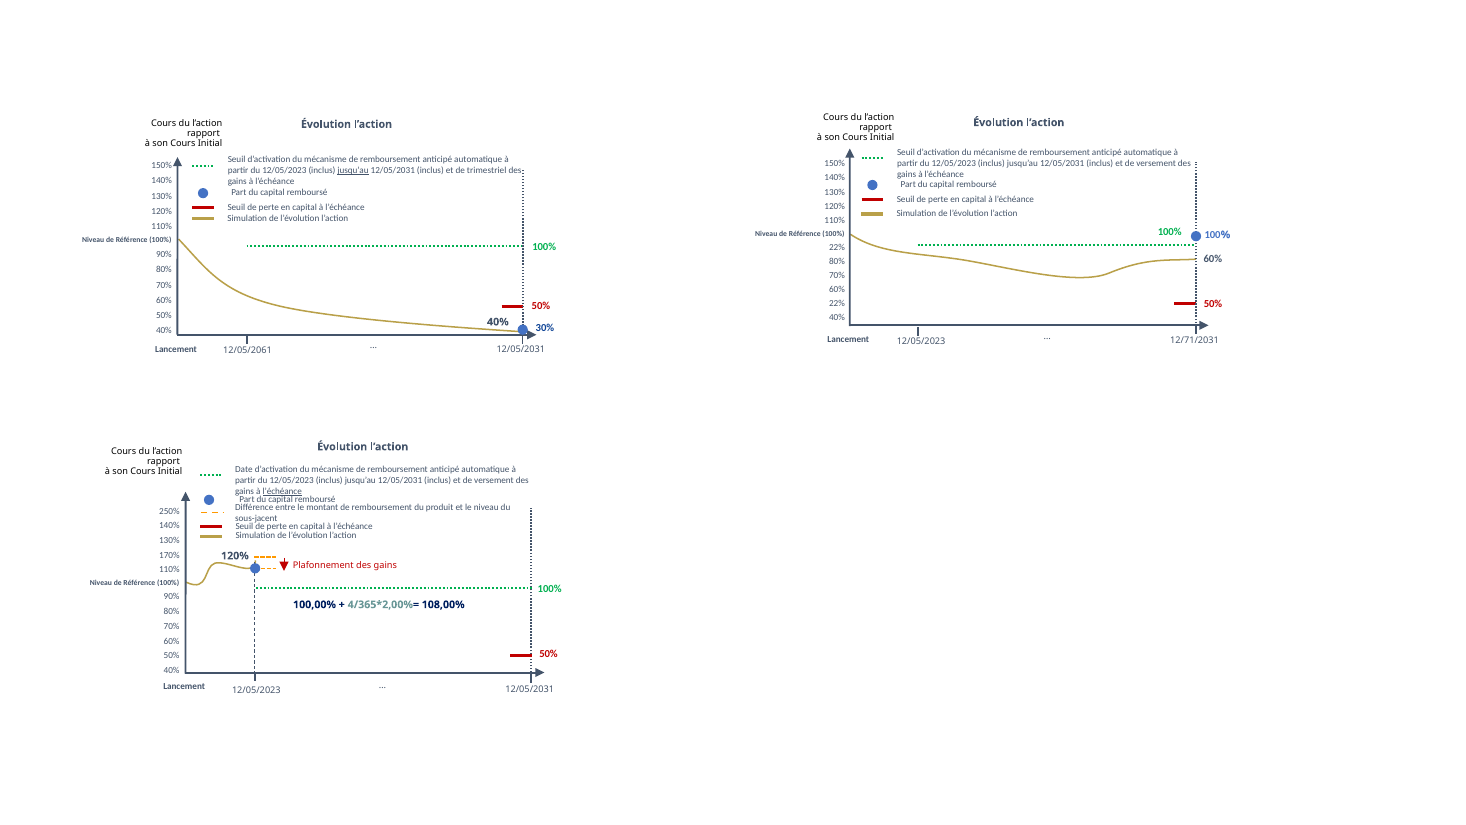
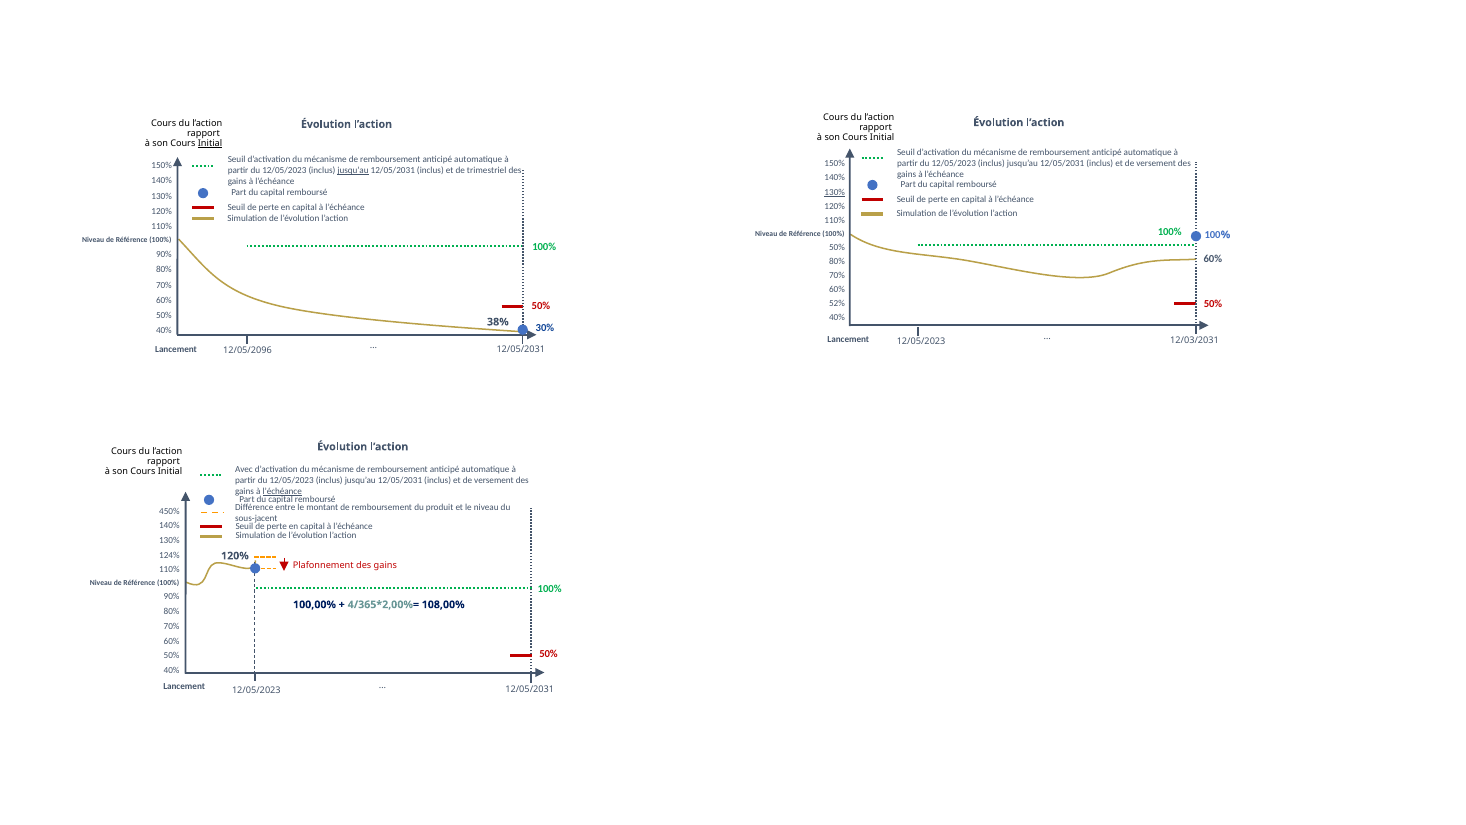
Initial at (210, 143) underline: none -> present
130% at (835, 193) underline: none -> present
22% at (837, 247): 22% -> 50%
22% at (837, 303): 22% -> 52%
40% at (498, 322): 40% -> 38%
12/71/2031: 12/71/2031 -> 12/03/2031
12/05/2061: 12/05/2061 -> 12/05/2096
Date: Date -> Avec
250%: 250% -> 450%
170%: 170% -> 124%
